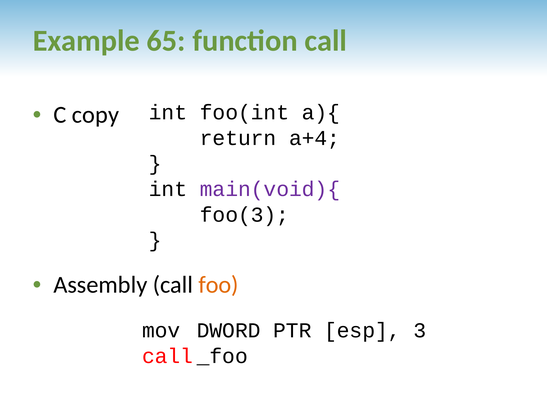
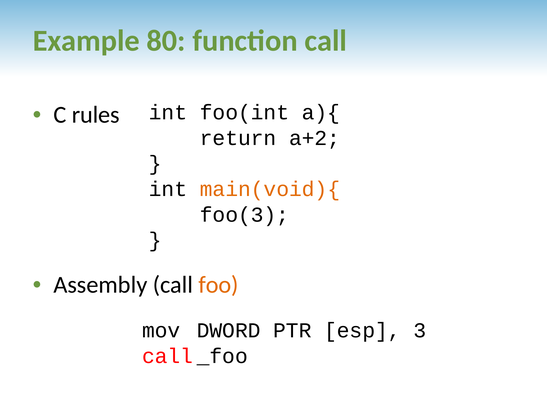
65: 65 -> 80
copy: copy -> rules
a+4: a+4 -> a+2
main(void){ colour: purple -> orange
